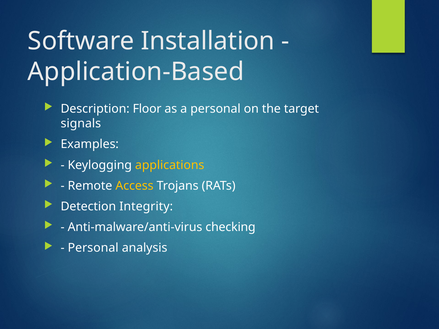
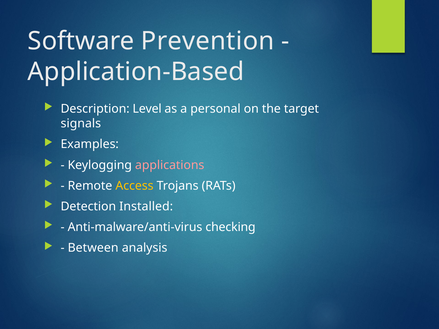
Installation: Installation -> Prevention
Floor: Floor -> Level
applications colour: yellow -> pink
Integrity: Integrity -> Installed
Personal at (93, 248): Personal -> Between
